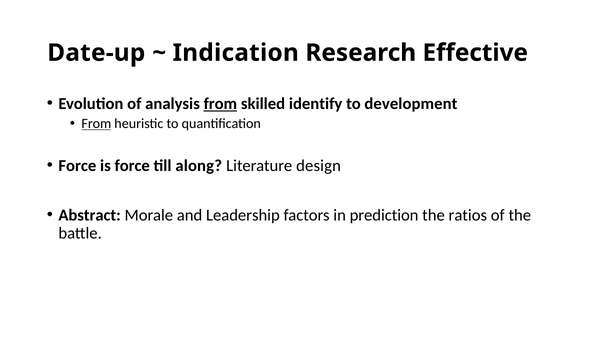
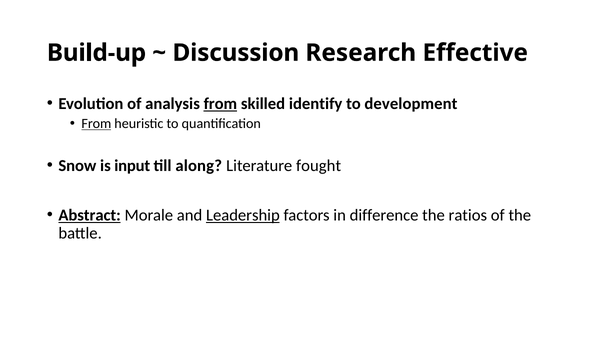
Date-up: Date-up -> Build-up
Indication: Indication -> Discussion
Force at (77, 166): Force -> Snow
is force: force -> input
design: design -> fought
Abstract underline: none -> present
Leadership underline: none -> present
prediction: prediction -> difference
